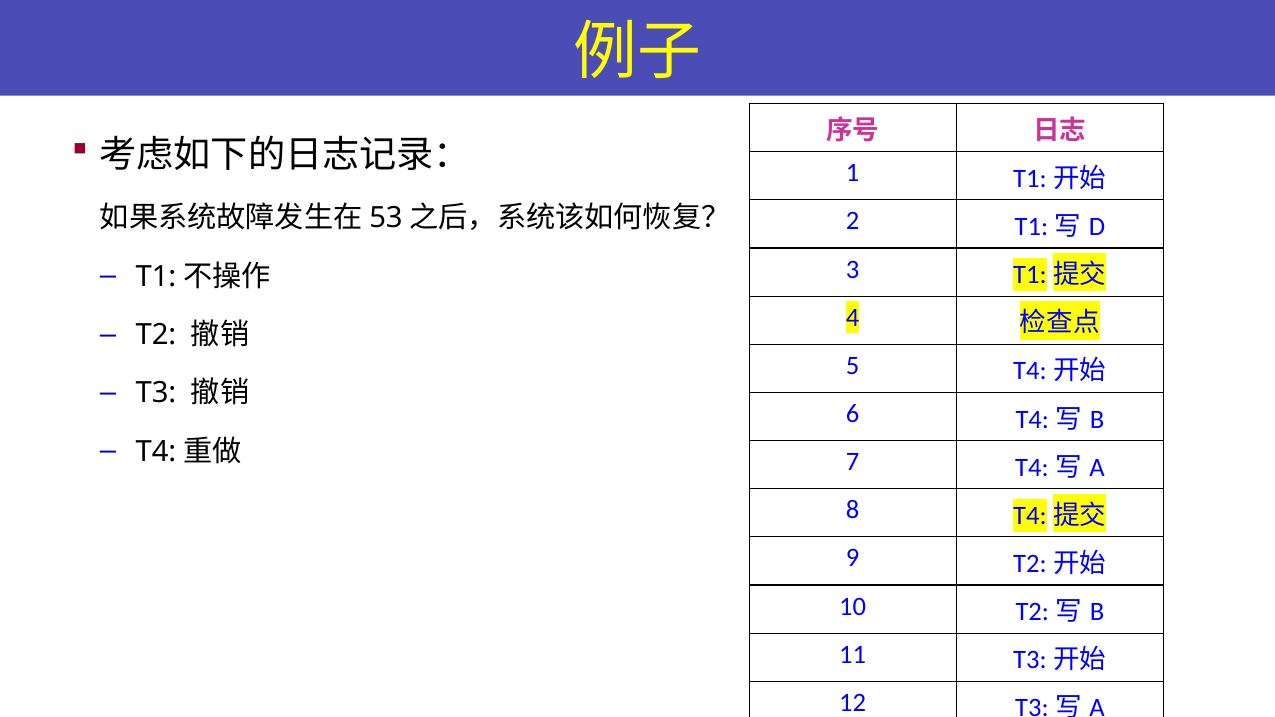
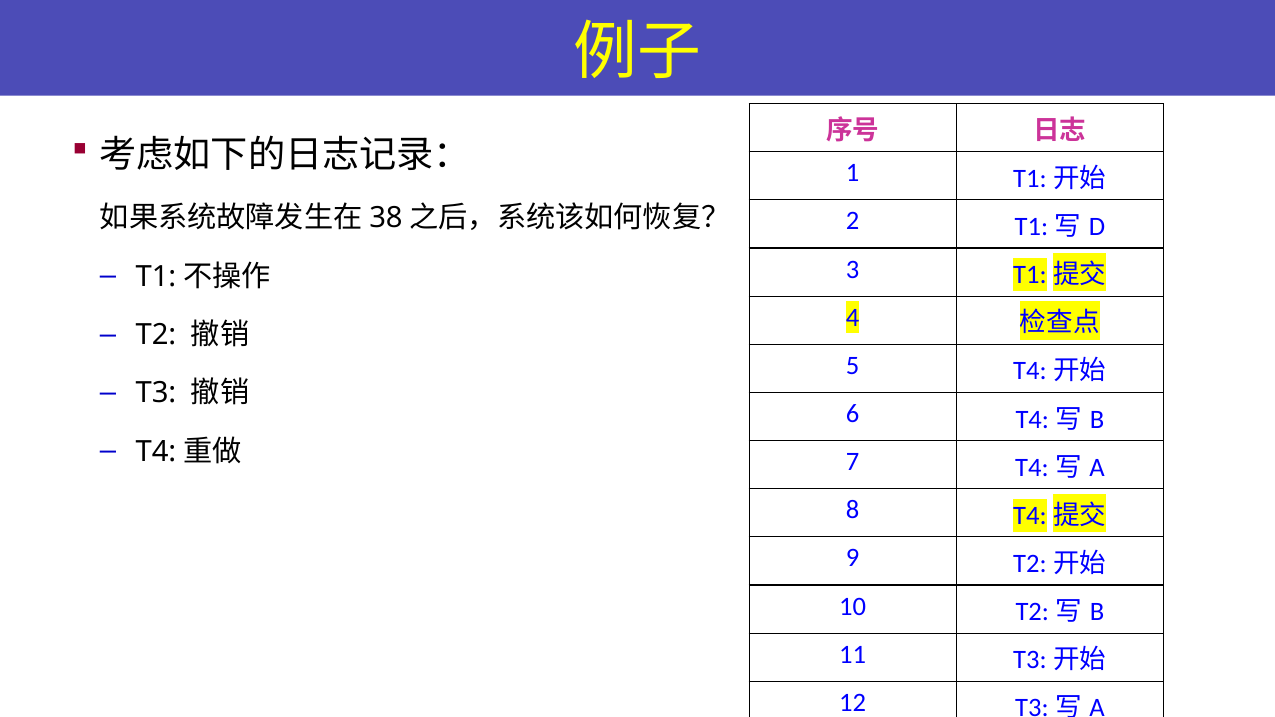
53: 53 -> 38
